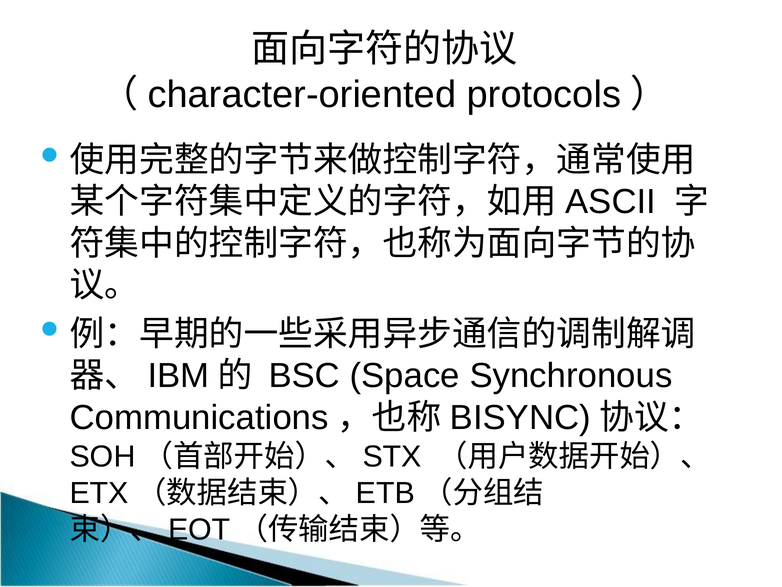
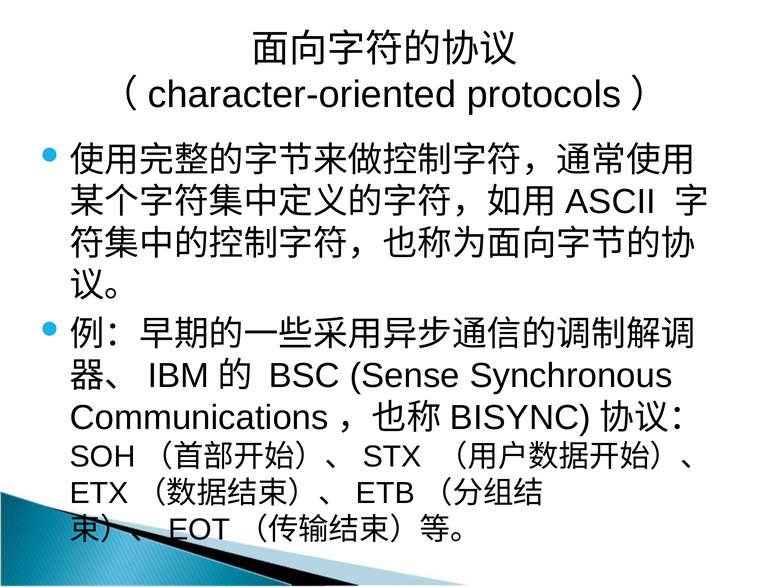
Space: Space -> Sense
